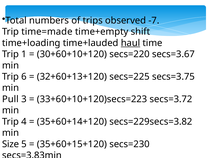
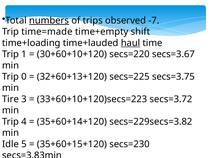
numbers underline: none -> present
6 at (24, 77): 6 -> 0
Pull: Pull -> Tire
Size: Size -> Idle
